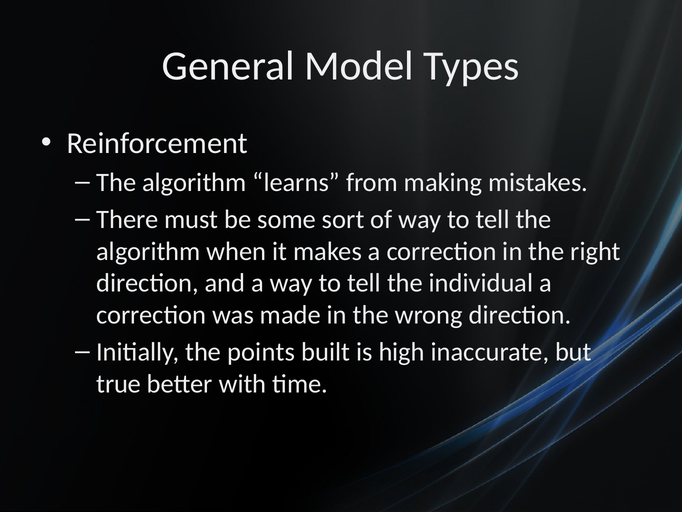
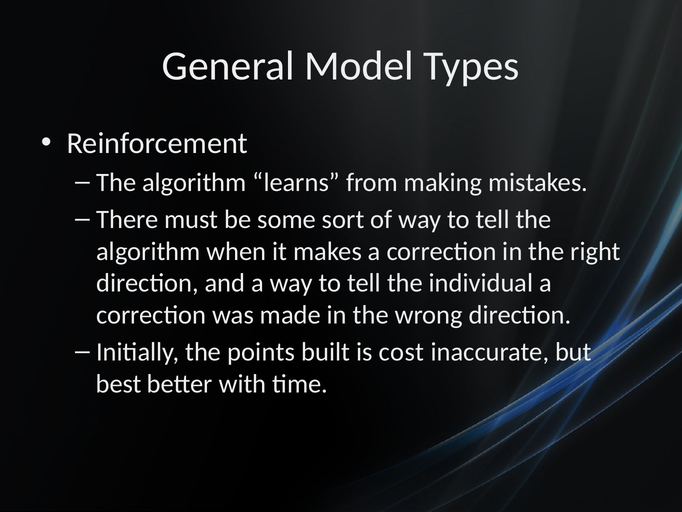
high: high -> cost
true: true -> best
